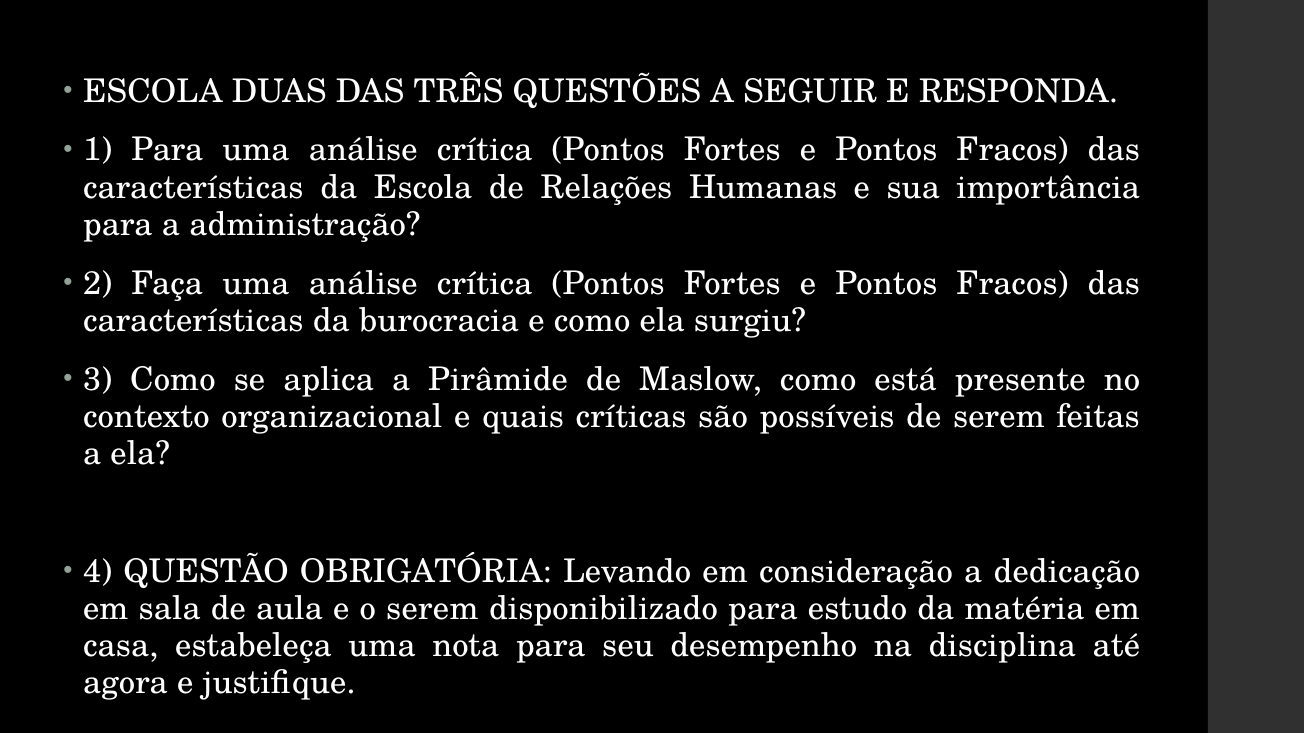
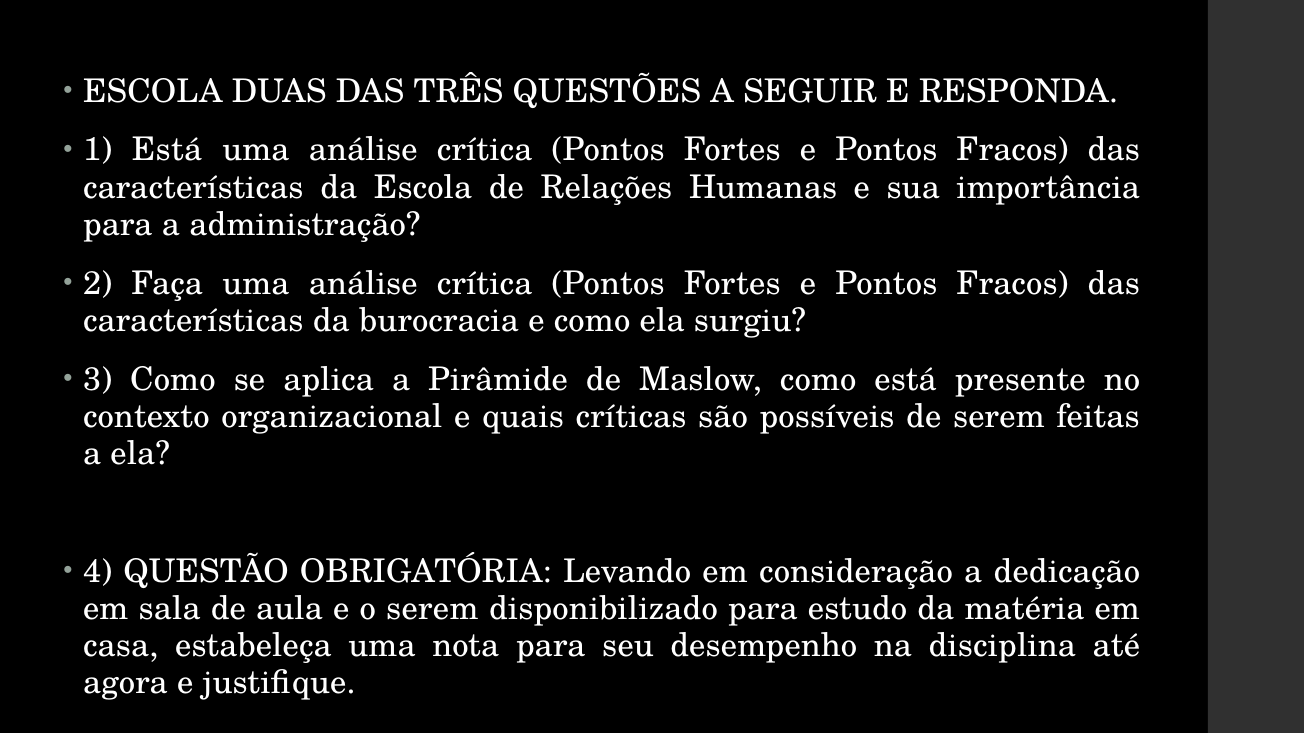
1 Para: Para -> Está
